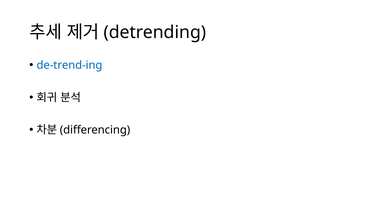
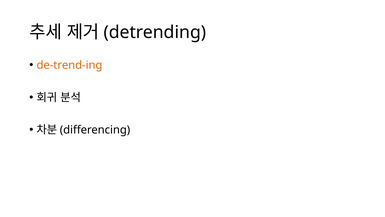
de-trend-ing colour: blue -> orange
